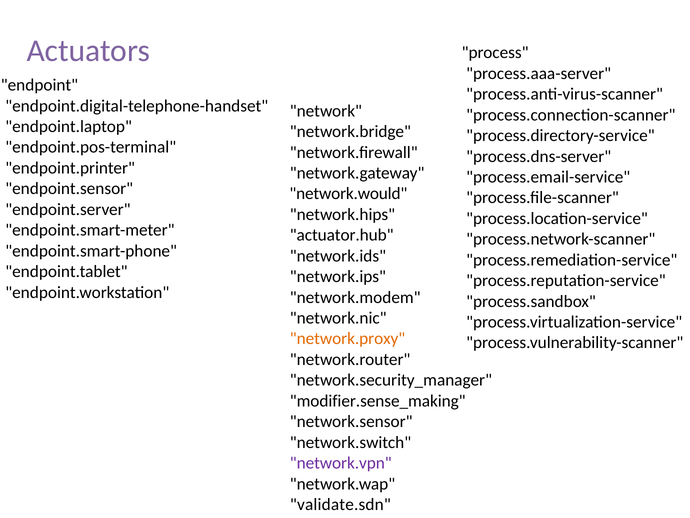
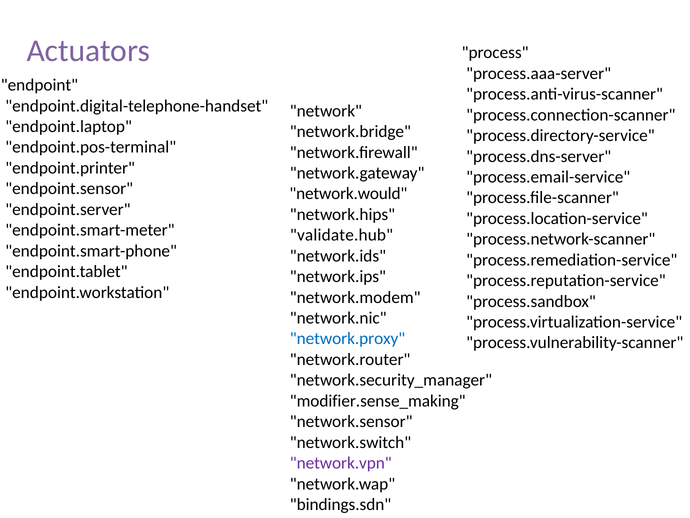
actuator.hub: actuator.hub -> validate.hub
network.proxy colour: orange -> blue
validate.sdn: validate.sdn -> bindings.sdn
